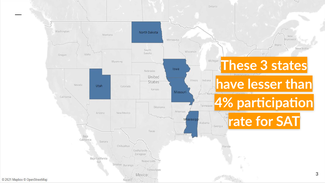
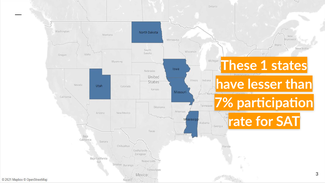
These 3: 3 -> 1
4%: 4% -> 7%
